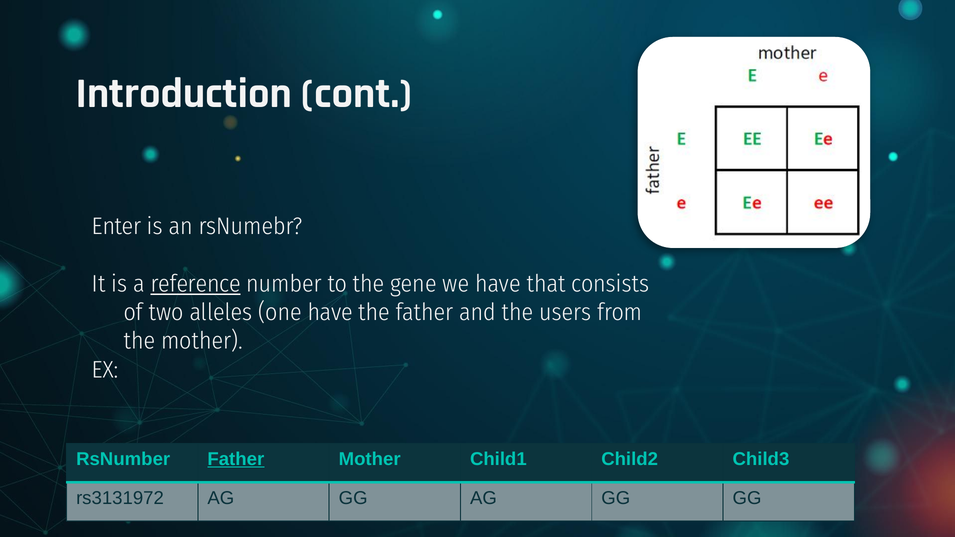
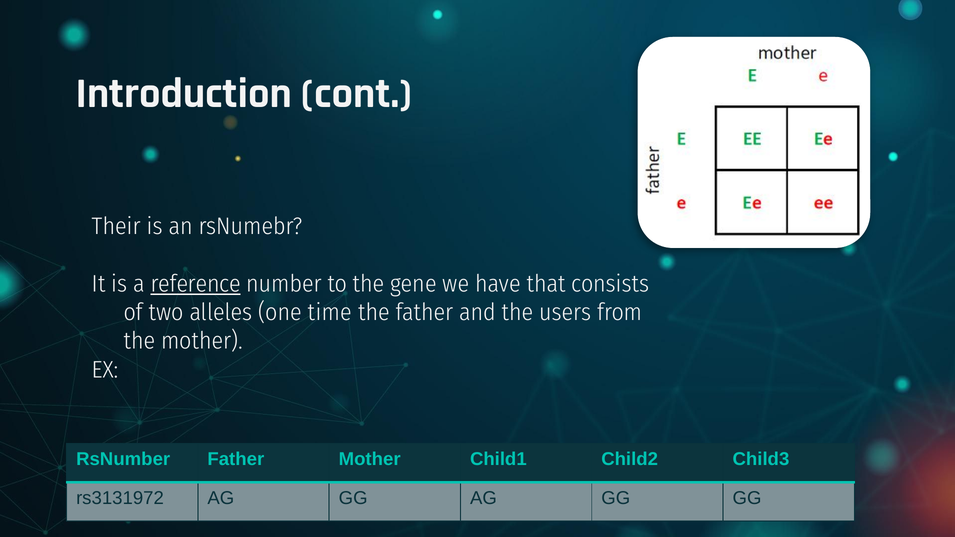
Enter: Enter -> Their
one have: have -> time
Father at (236, 459) underline: present -> none
